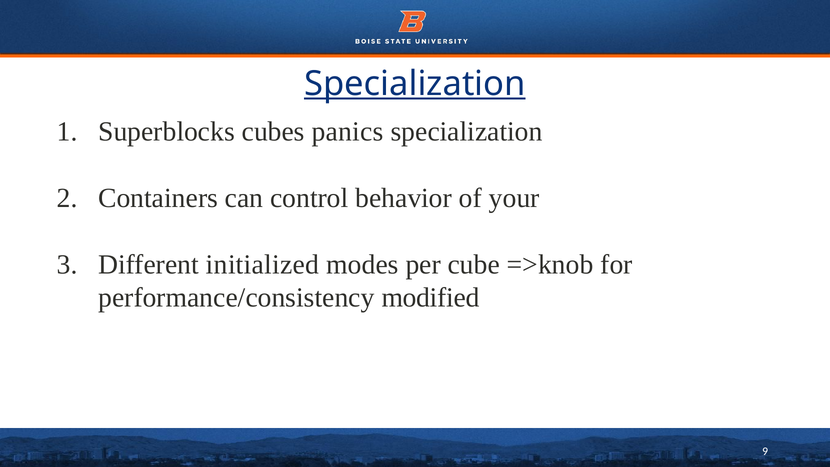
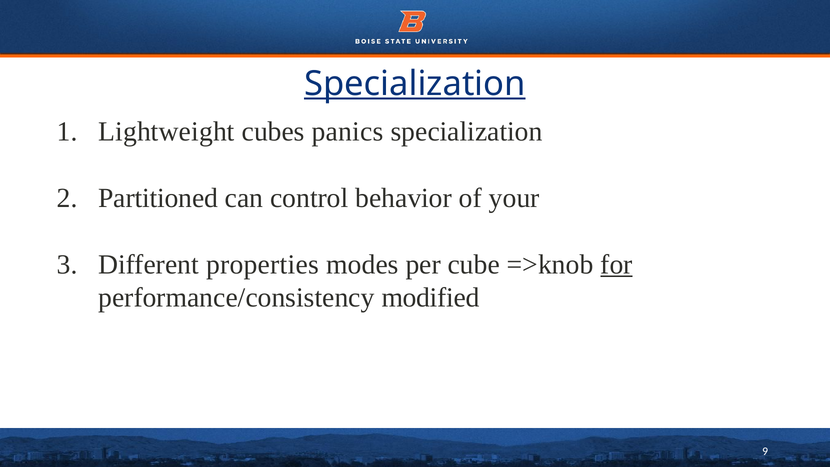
Superblocks: Superblocks -> Lightweight
Containers: Containers -> Partitioned
initialized: initialized -> properties
for underline: none -> present
